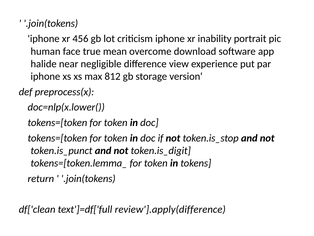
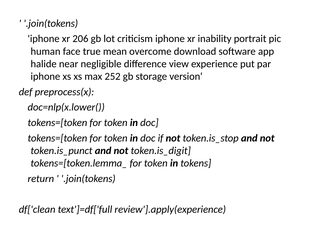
456: 456 -> 206
812: 812 -> 252
review'].apply(difference: review'].apply(difference -> review'].apply(experience
